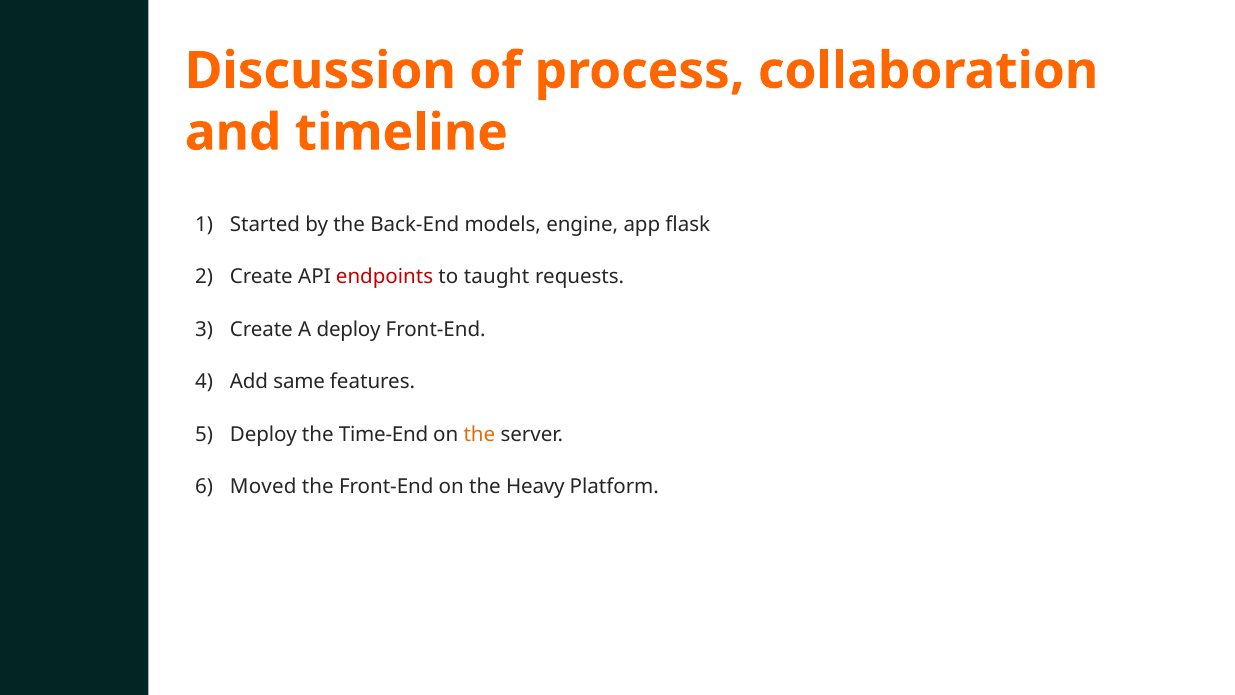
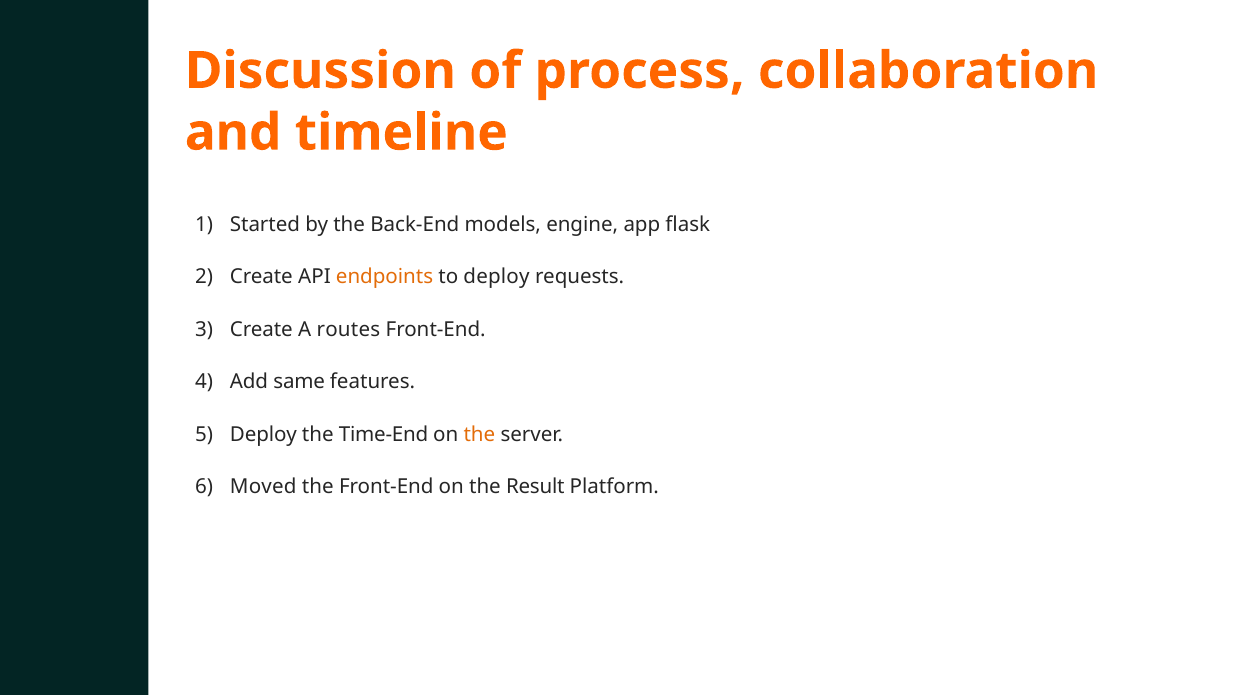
endpoints colour: red -> orange
to taught: taught -> deploy
A deploy: deploy -> routes
Heavy: Heavy -> Result
